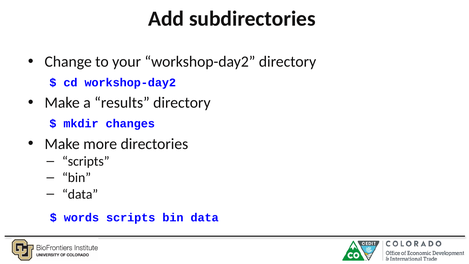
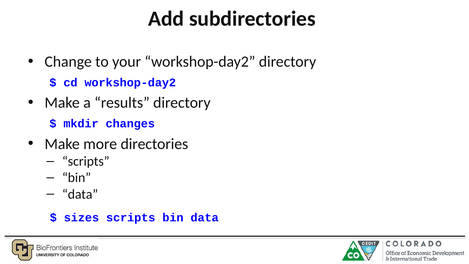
words: words -> sizes
